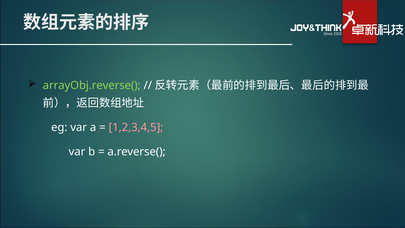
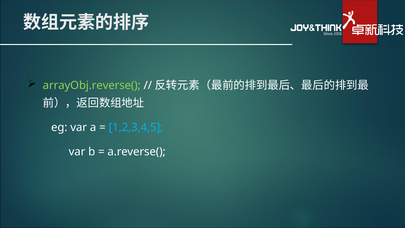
1,2,3,4,5 colour: pink -> light blue
